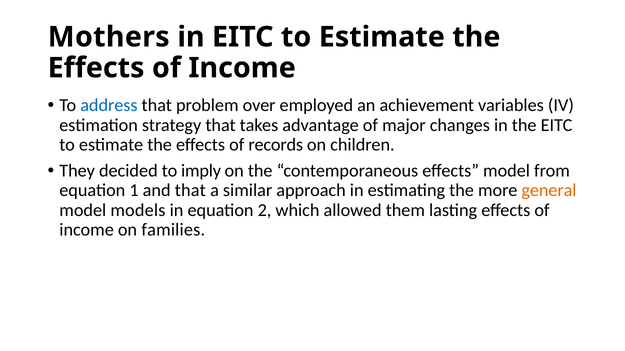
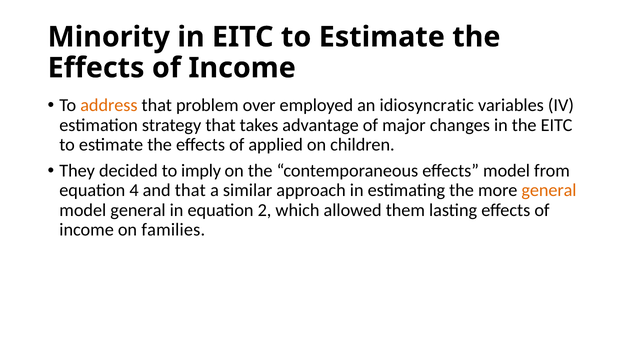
Mothers: Mothers -> Minority
address colour: blue -> orange
achievement: achievement -> idiosyncratic
records: records -> applied
1: 1 -> 4
model models: models -> general
